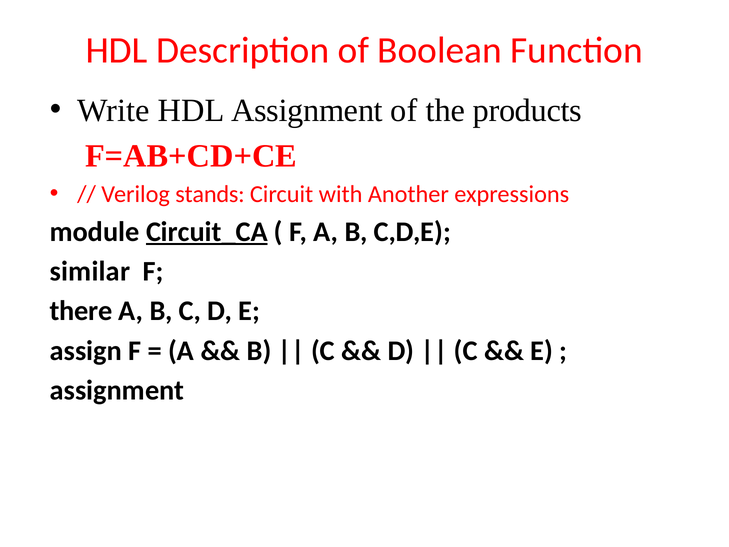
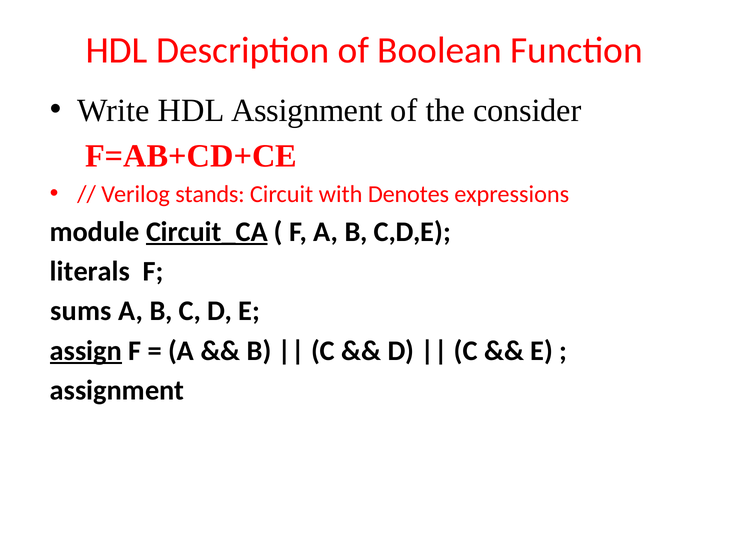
products: products -> consider
Another: Another -> Denotes
similar: similar -> literals
there: there -> sums
assign underline: none -> present
